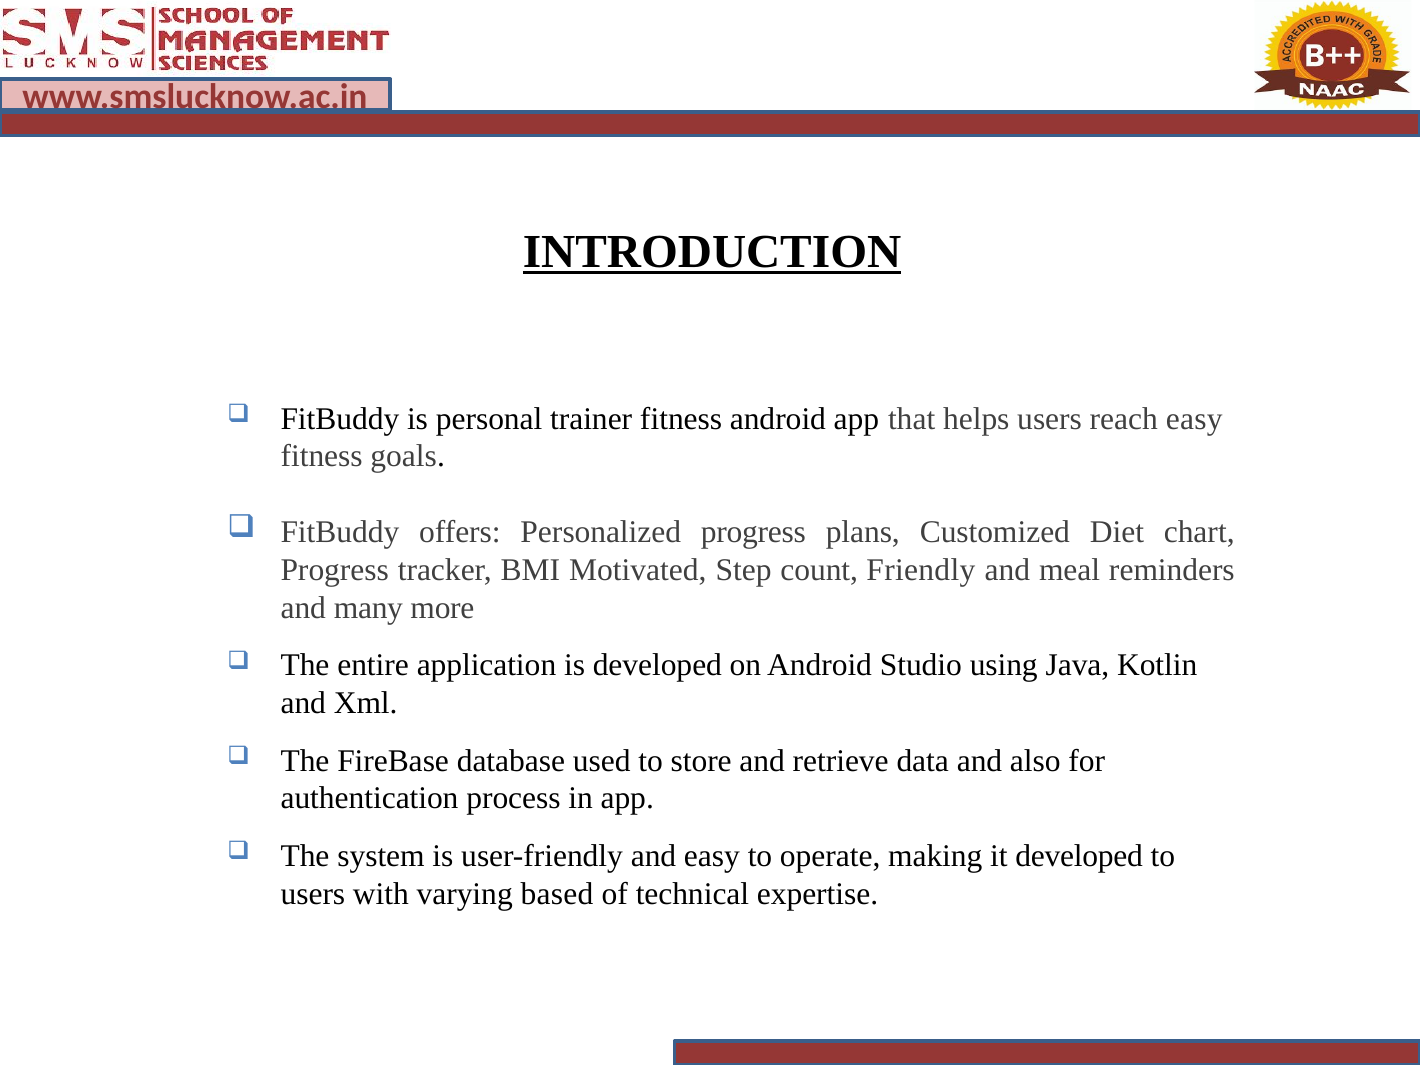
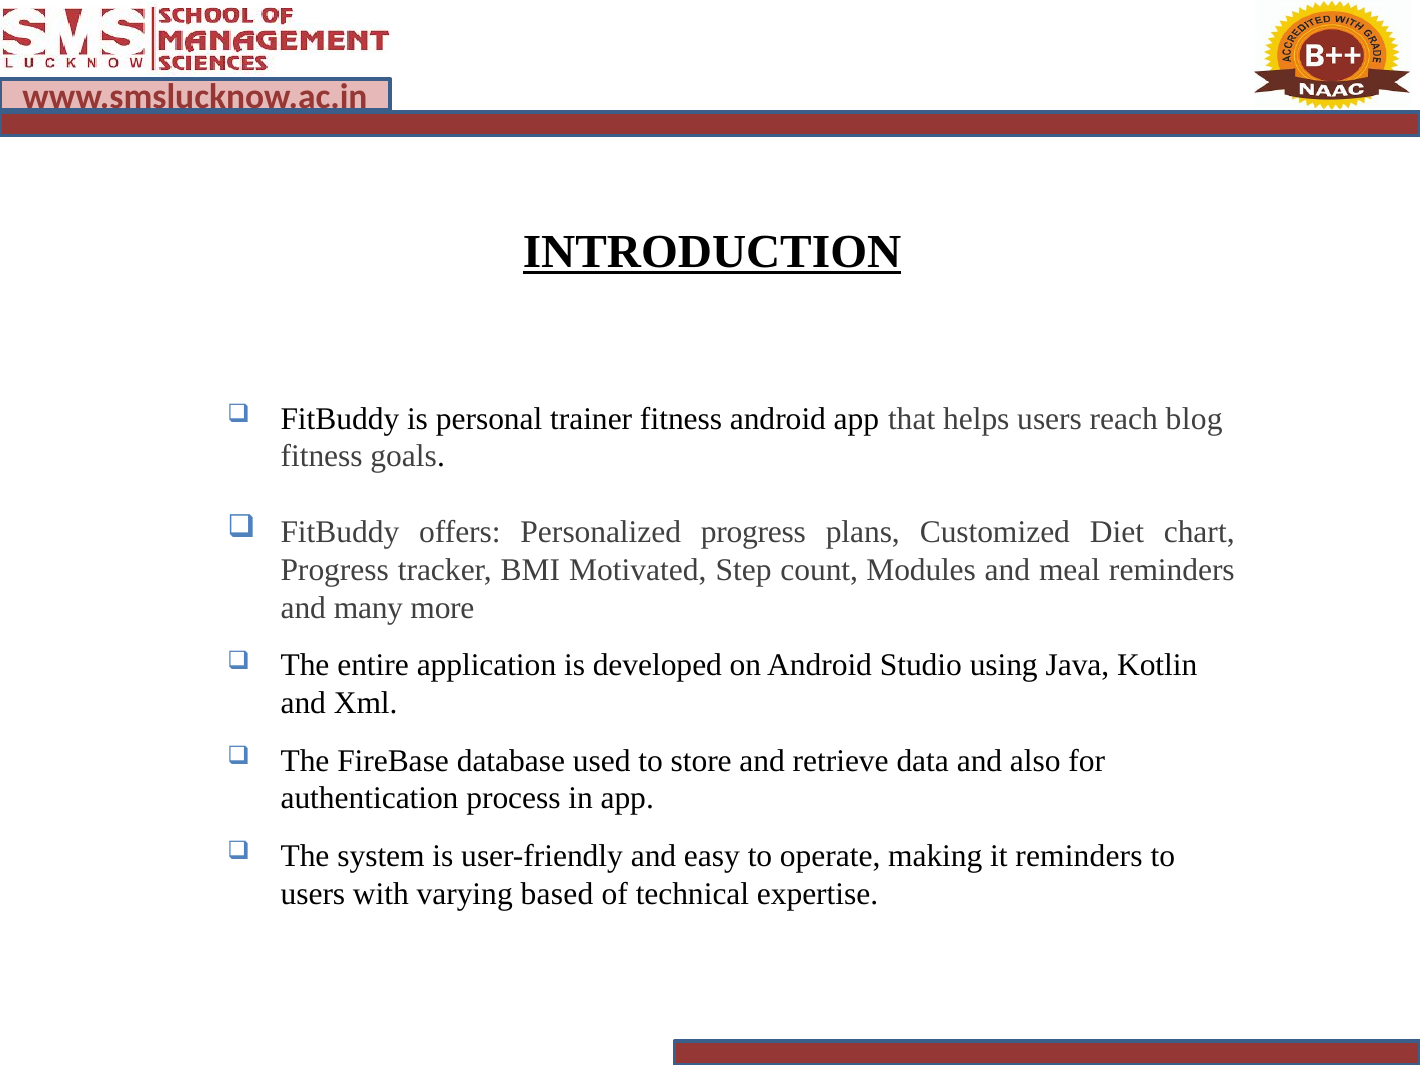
reach easy: easy -> blog
Friendly: Friendly -> Modules
it developed: developed -> reminders
